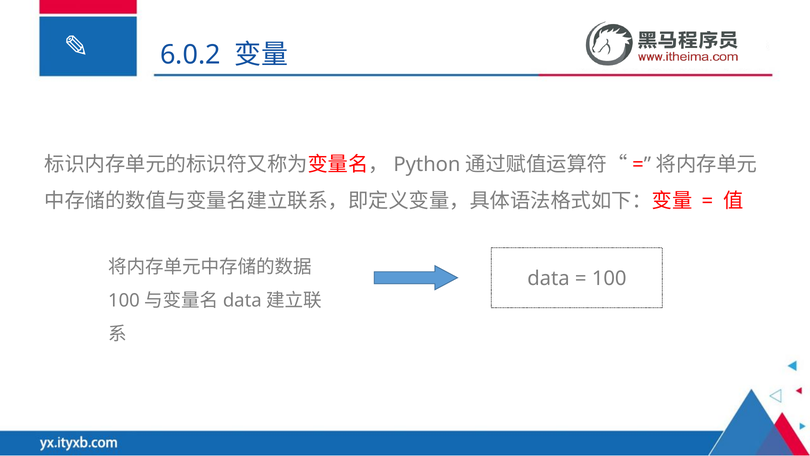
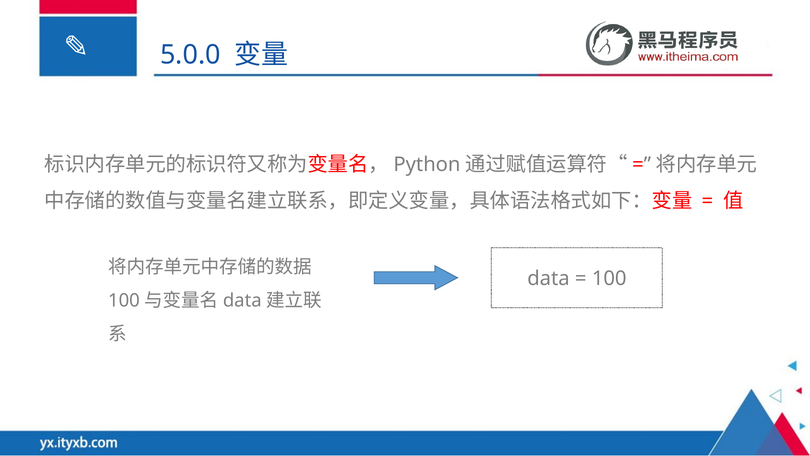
6.0.2: 6.0.2 -> 5.0.0
